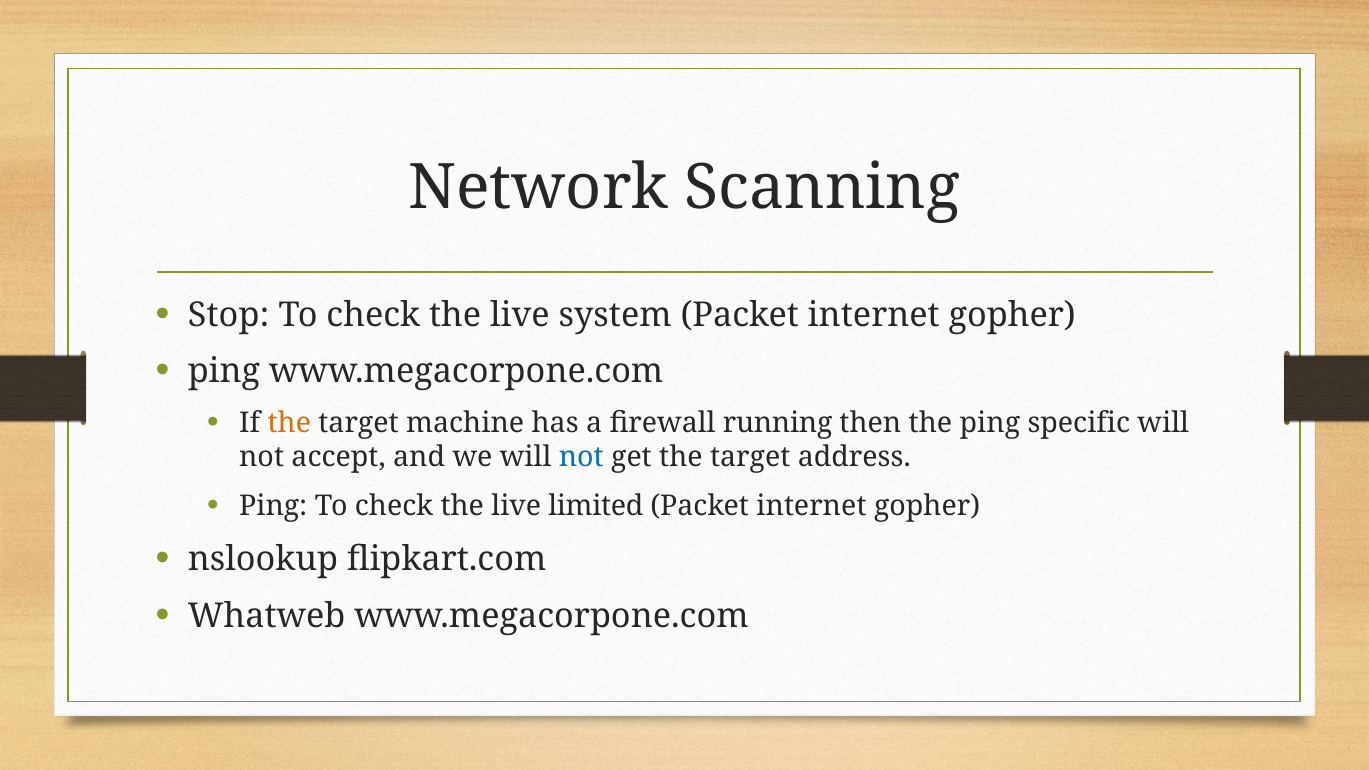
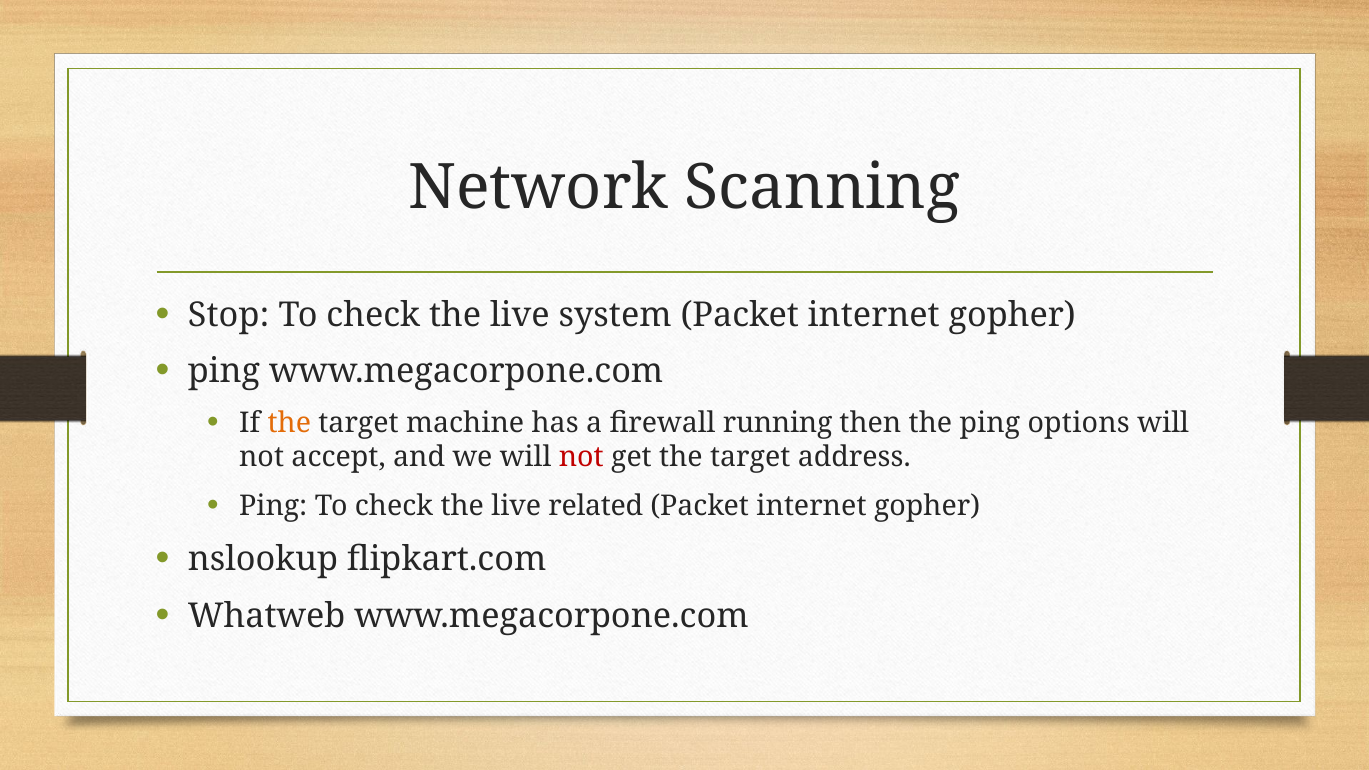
specific: specific -> options
not at (581, 458) colour: blue -> red
limited: limited -> related
